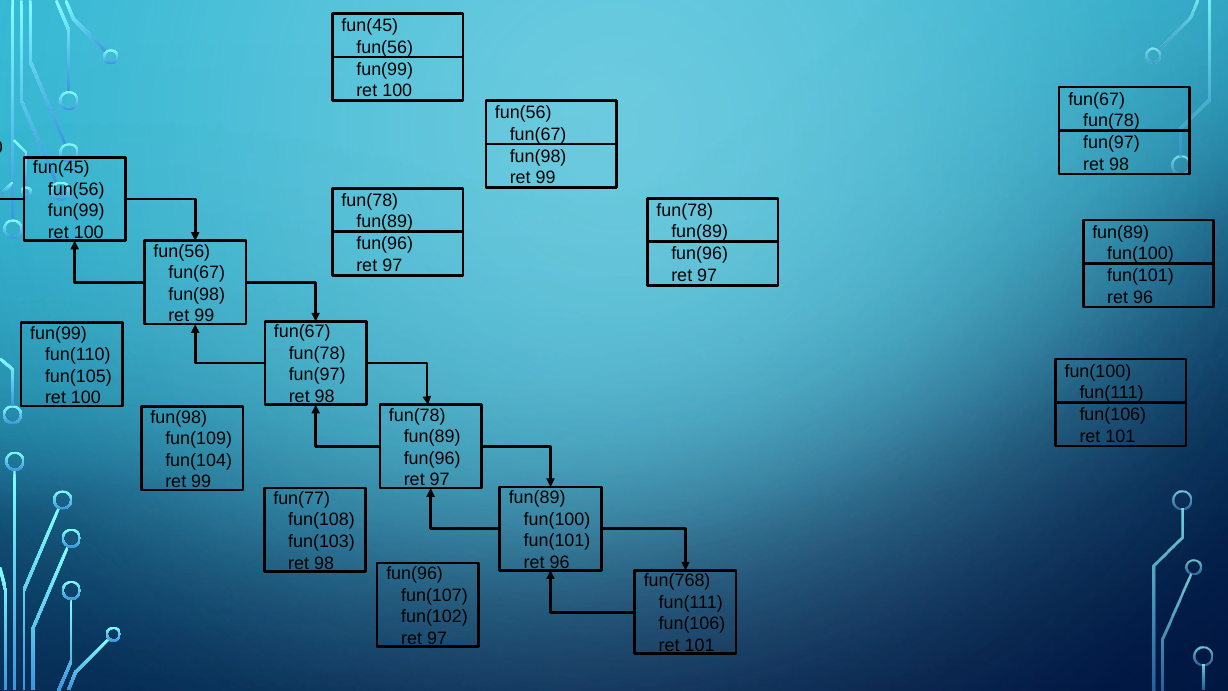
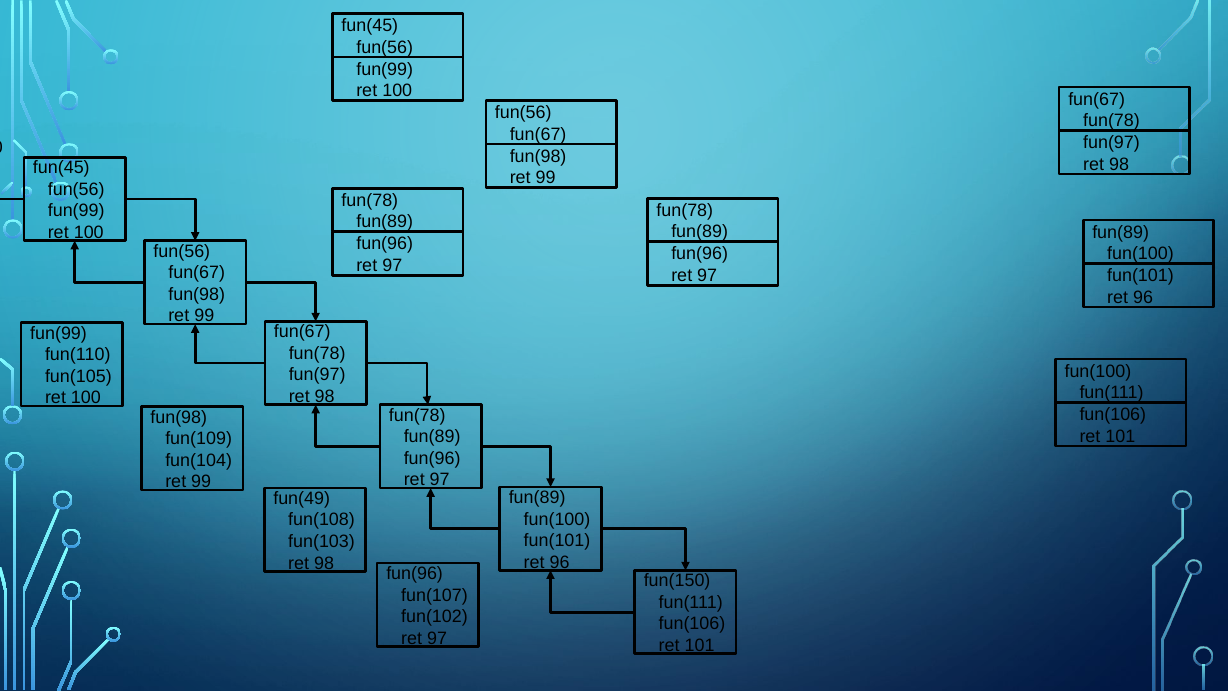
fun(77: fun(77 -> fun(49
fun(768: fun(768 -> fun(150
